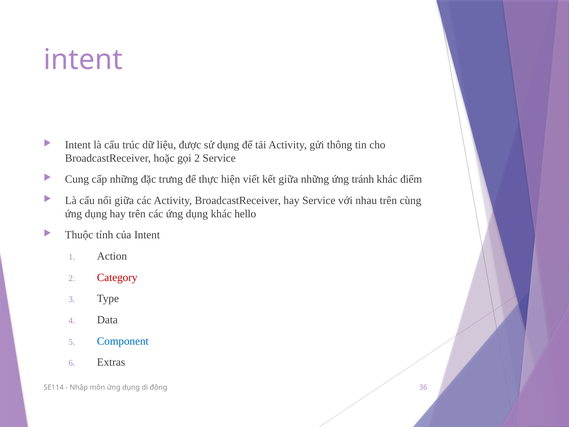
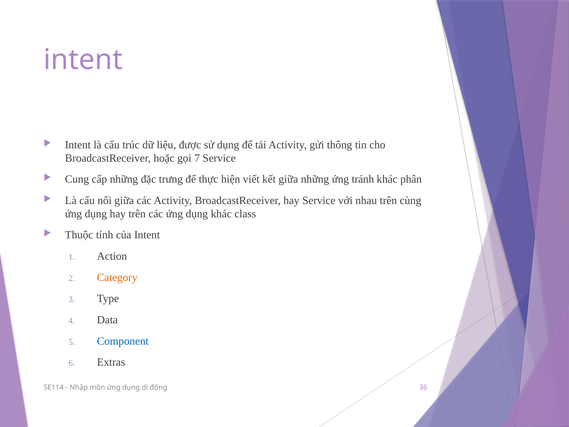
gọi 2: 2 -> 7
điểm: điểm -> phân
hello: hello -> class
Category colour: red -> orange
